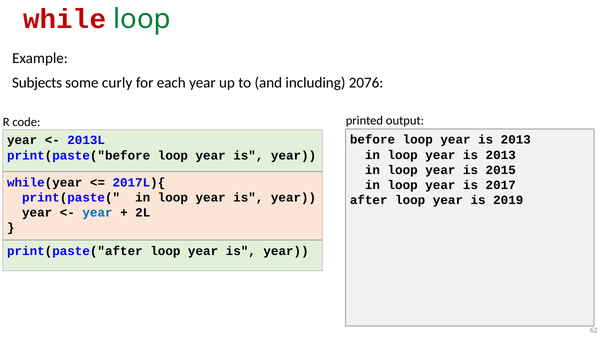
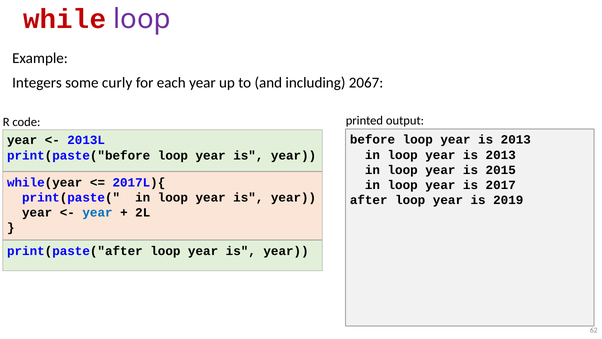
loop at (142, 19) colour: green -> purple
Subjects: Subjects -> Integers
2076: 2076 -> 2067
